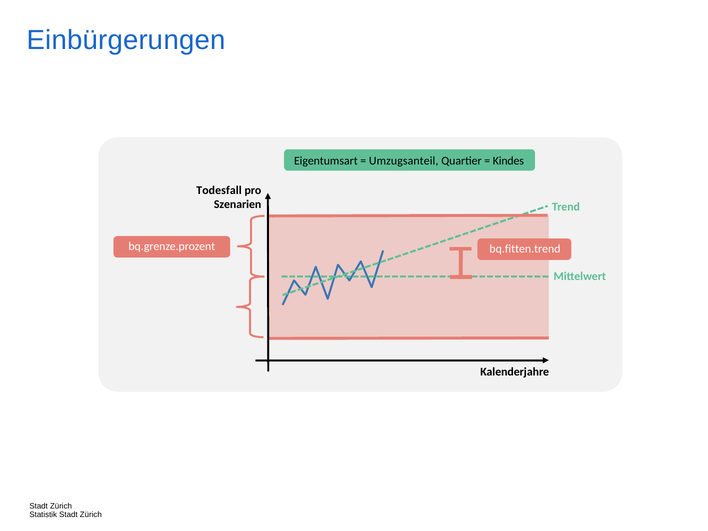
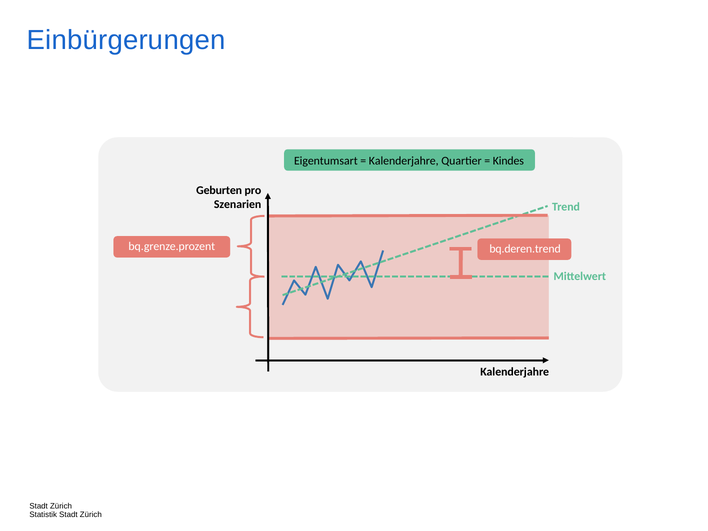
Umzugsanteil at (404, 161): Umzugsanteil -> Kalenderjahre
Todesfall: Todesfall -> Geburten
bq.fitten.trend: bq.fitten.trend -> bq.deren.trend
